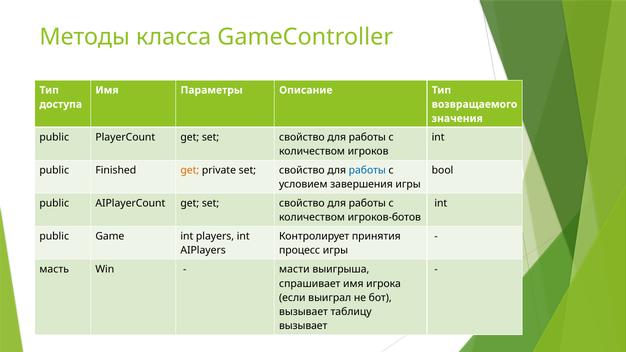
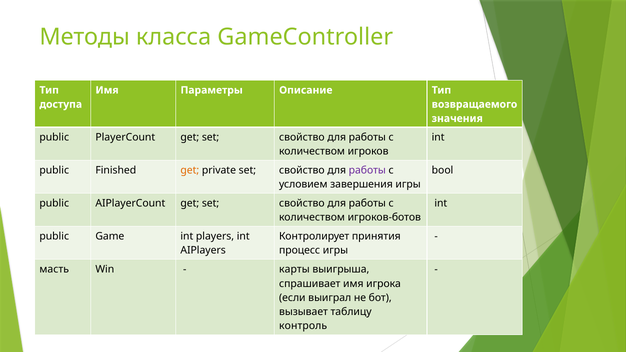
работы at (367, 170) colour: blue -> purple
масти: масти -> карты
вызывает at (303, 326): вызывает -> контроль
